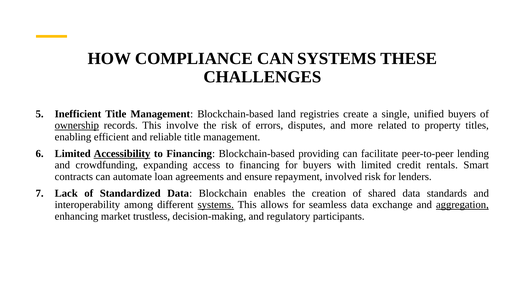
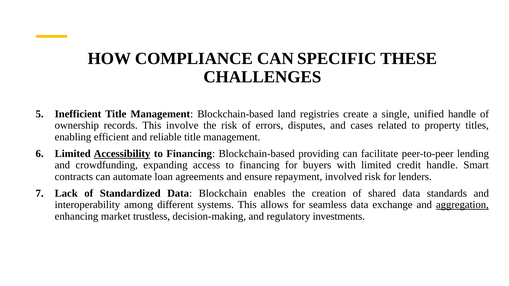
CAN SYSTEMS: SYSTEMS -> SPECIFIC
unified buyers: buyers -> handle
ownership underline: present -> none
more: more -> cases
credit rentals: rentals -> handle
systems at (216, 205) underline: present -> none
participants: participants -> investments
